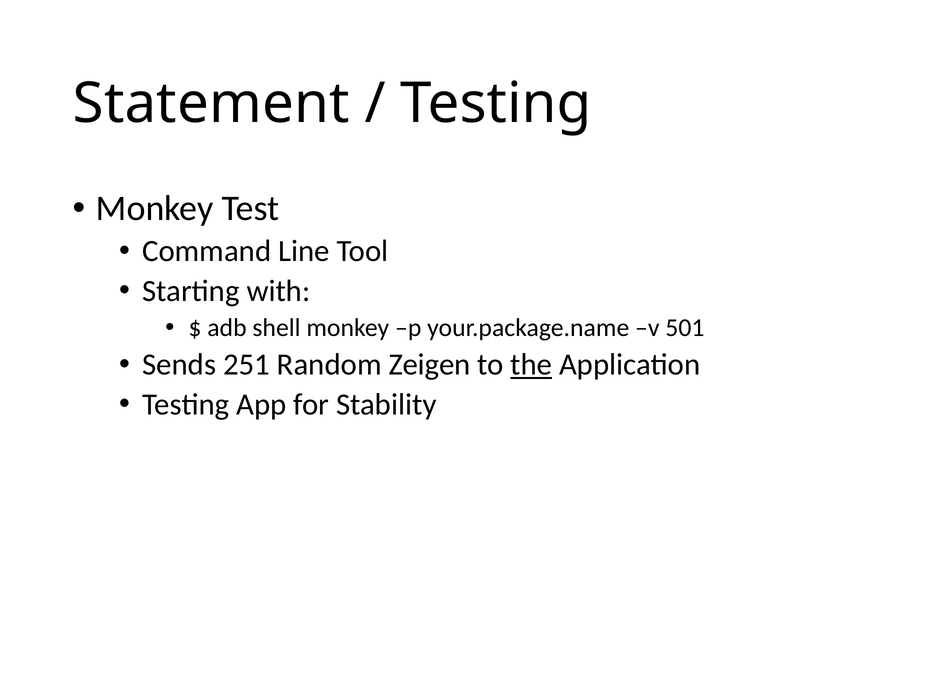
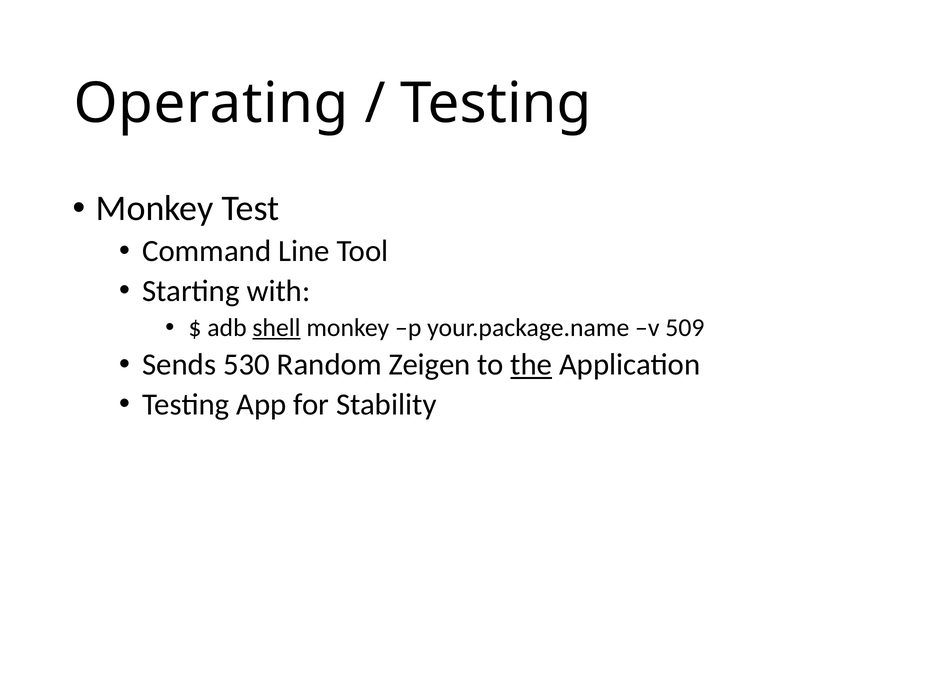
Statement: Statement -> Operating
shell underline: none -> present
501: 501 -> 509
251: 251 -> 530
